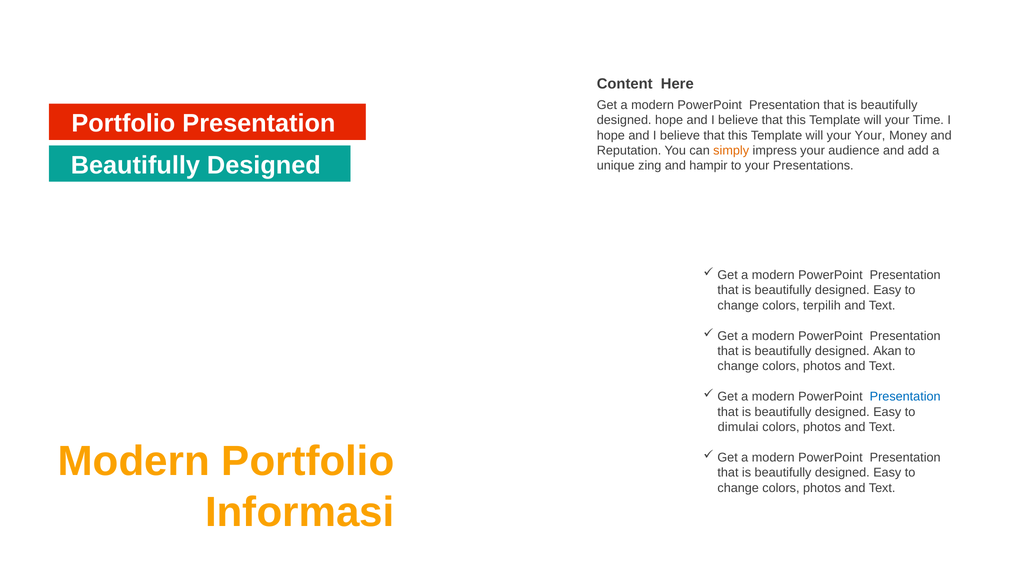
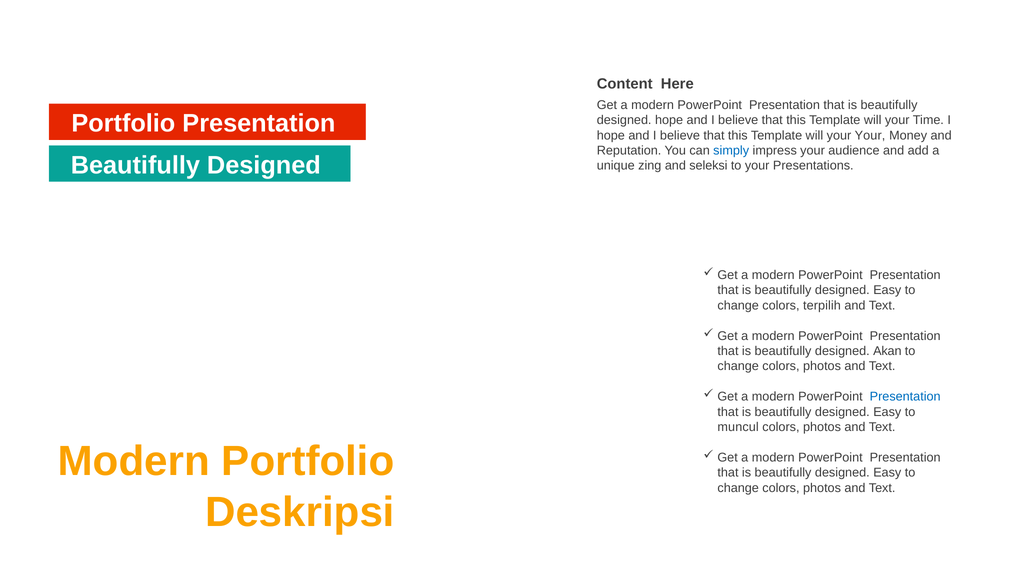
simply colour: orange -> blue
hampir: hampir -> seleksi
dimulai: dimulai -> muncul
Informasi: Informasi -> Deskripsi
